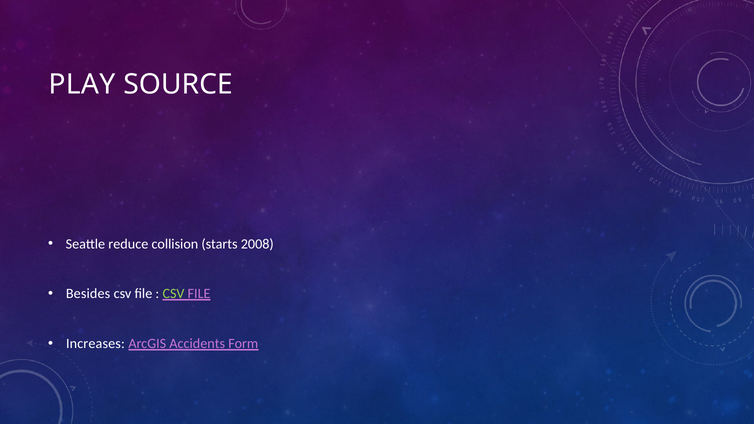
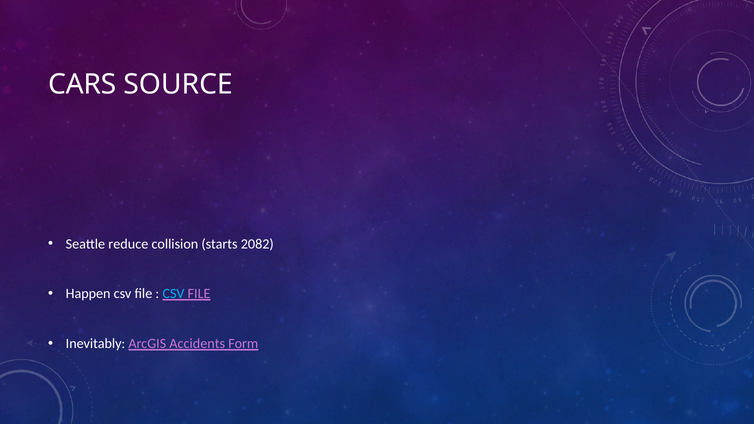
PLAY: PLAY -> CARS
2008: 2008 -> 2082
Besides: Besides -> Happen
CSV at (174, 294) colour: light green -> light blue
Increases: Increases -> Inevitably
